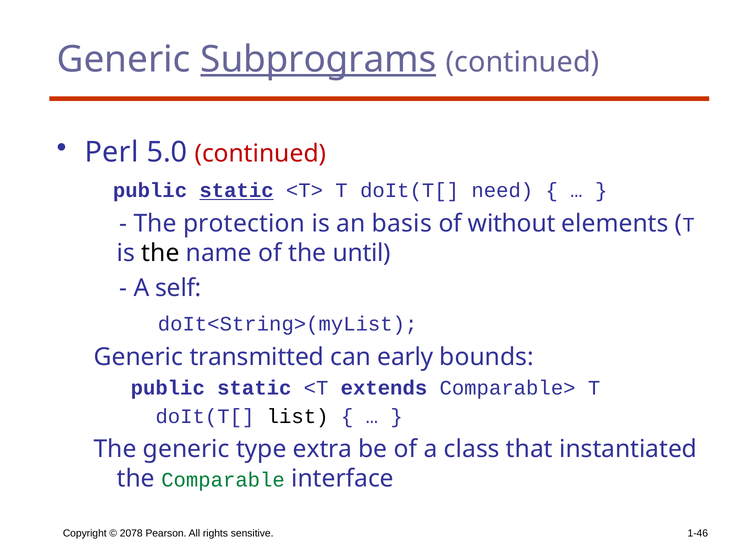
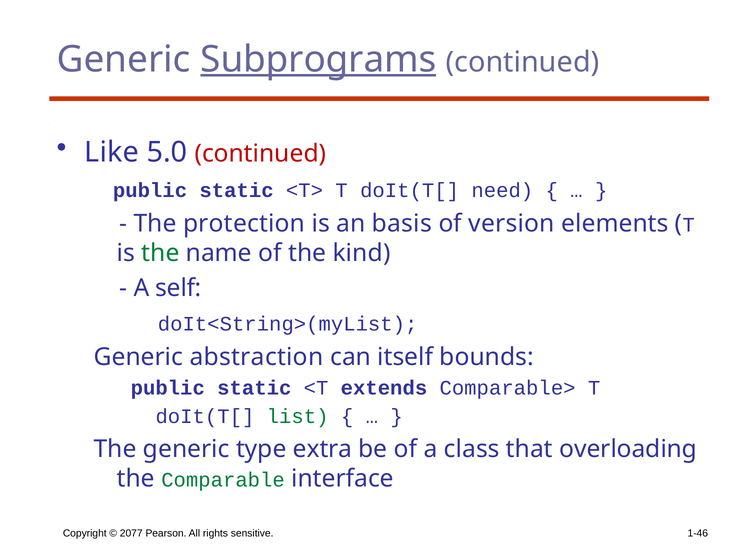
Perl: Perl -> Like
static at (237, 191) underline: present -> none
without: without -> version
the at (160, 253) colour: black -> green
until: until -> kind
transmitted: transmitted -> abstraction
early: early -> itself
list colour: black -> green
instantiated: instantiated -> overloading
2078: 2078 -> 2077
